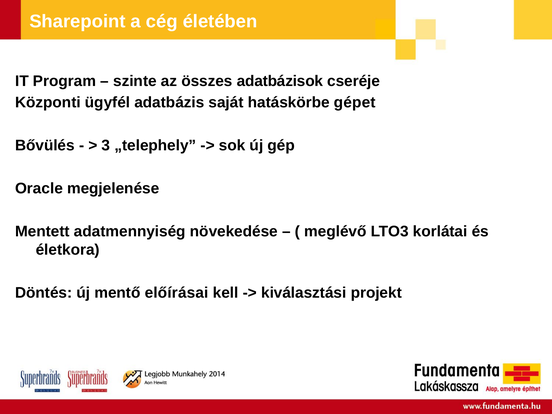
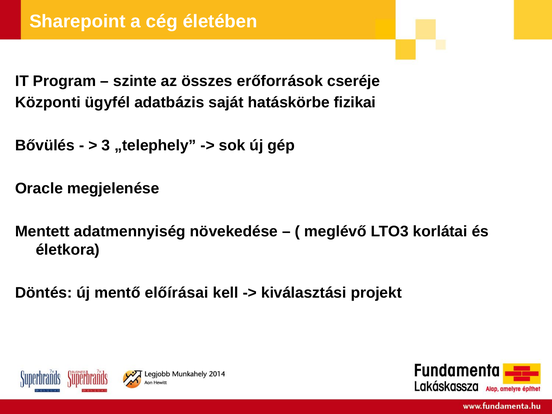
adatbázisok: adatbázisok -> erőforrások
gépet: gépet -> fizikai
